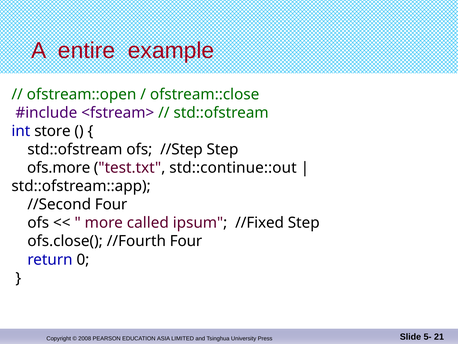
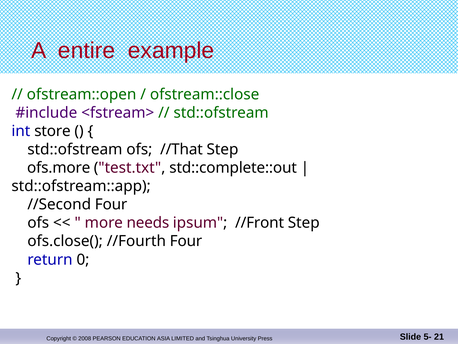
//Step: //Step -> //That
std::continue::out: std::continue::out -> std::complete::out
called: called -> needs
//Fixed: //Fixed -> //Front
